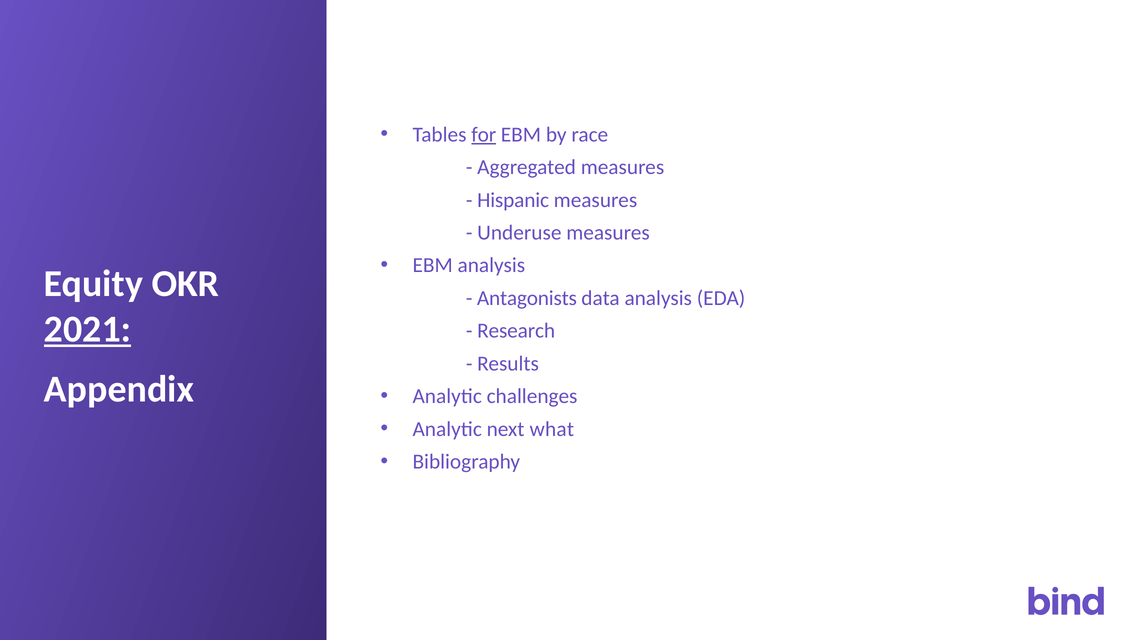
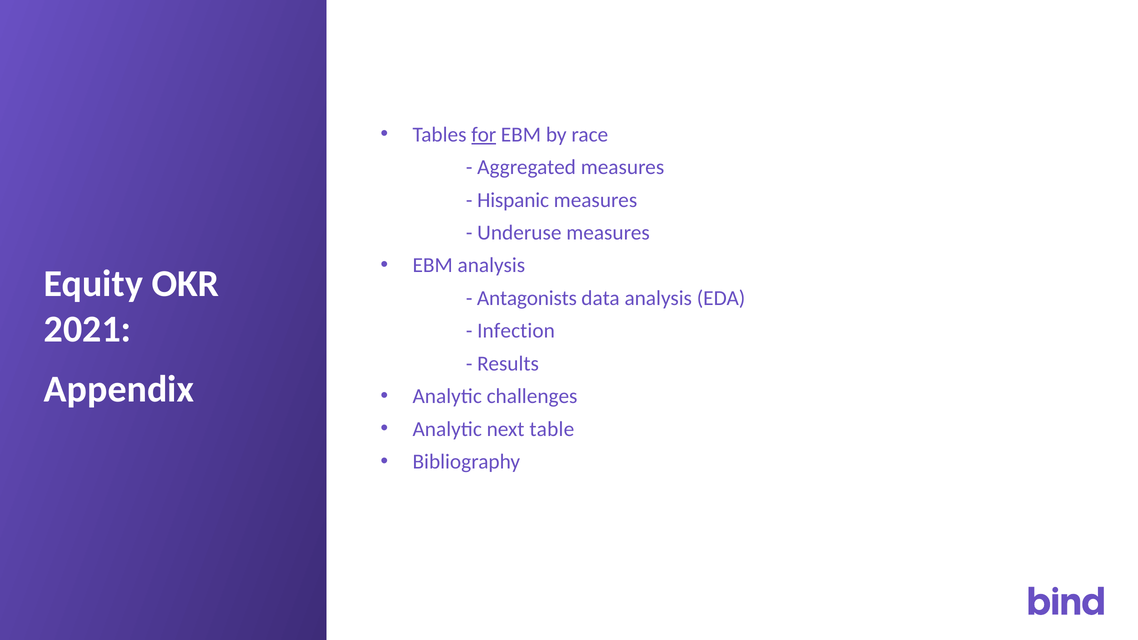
2021 underline: present -> none
Research: Research -> Infection
what: what -> table
